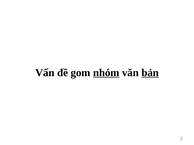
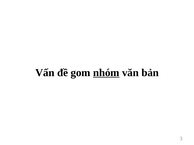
bản underline: present -> none
